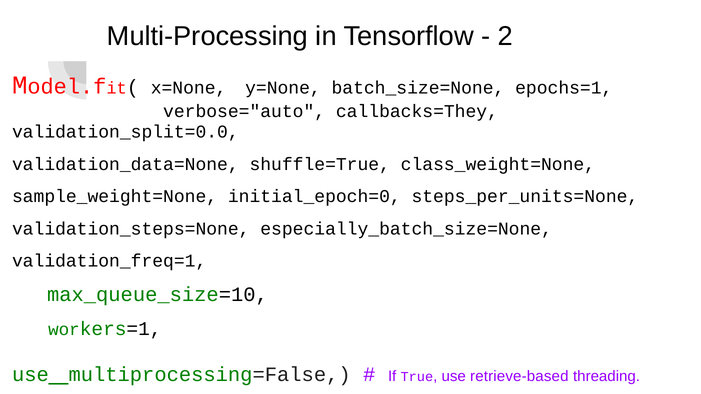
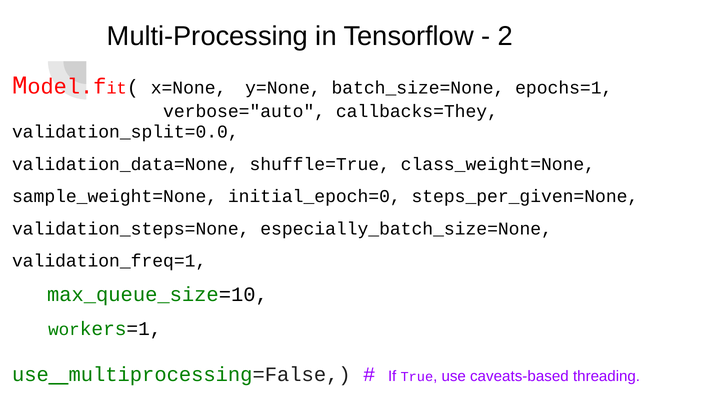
steps_per_units=None: steps_per_units=None -> steps_per_given=None
retrieve-based: retrieve-based -> caveats-based
